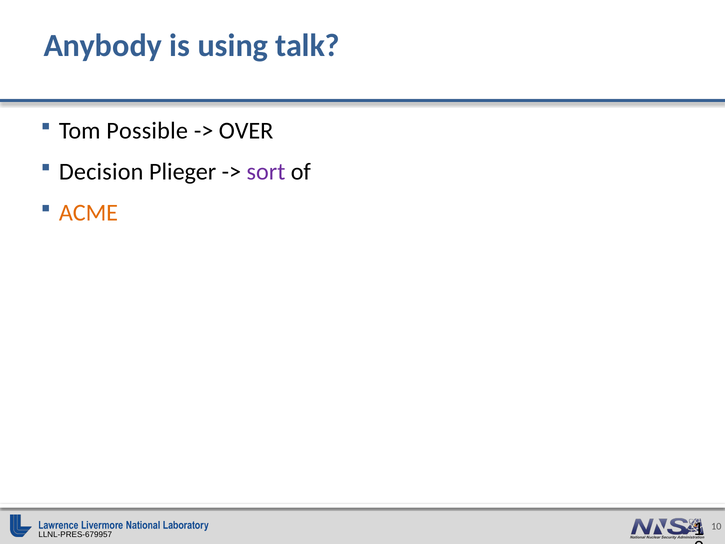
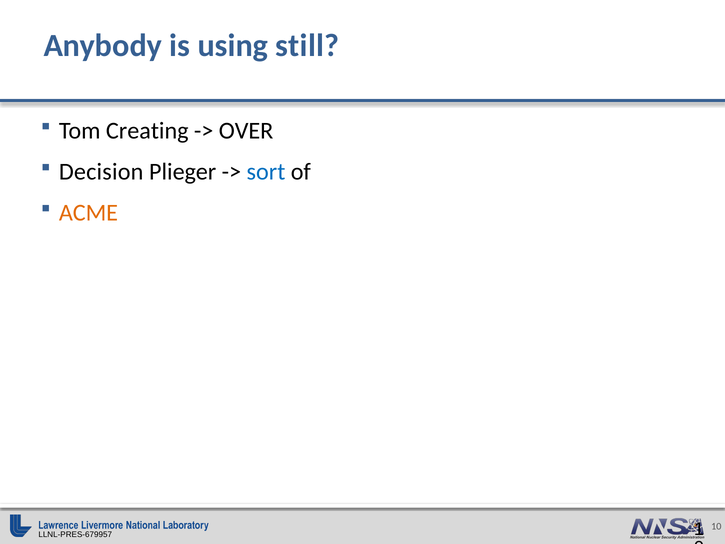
talk: talk -> still
Possible: Possible -> Creating
sort colour: purple -> blue
